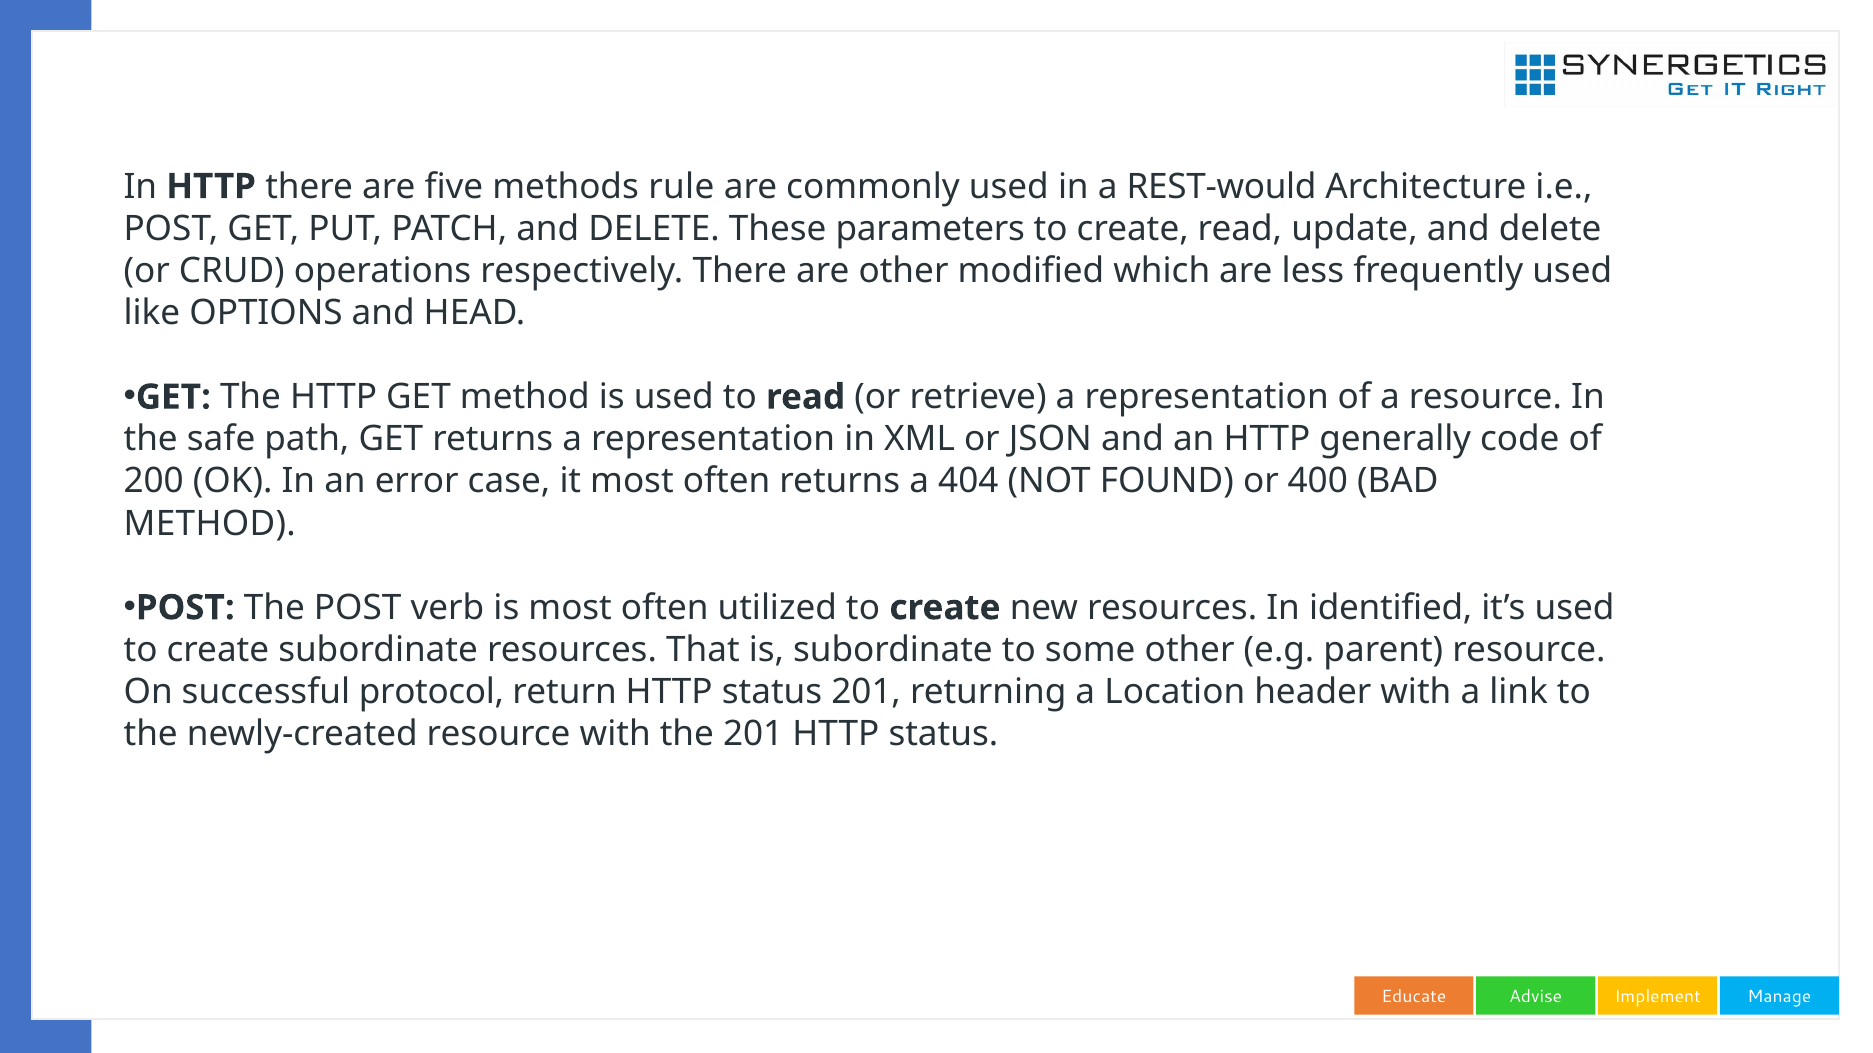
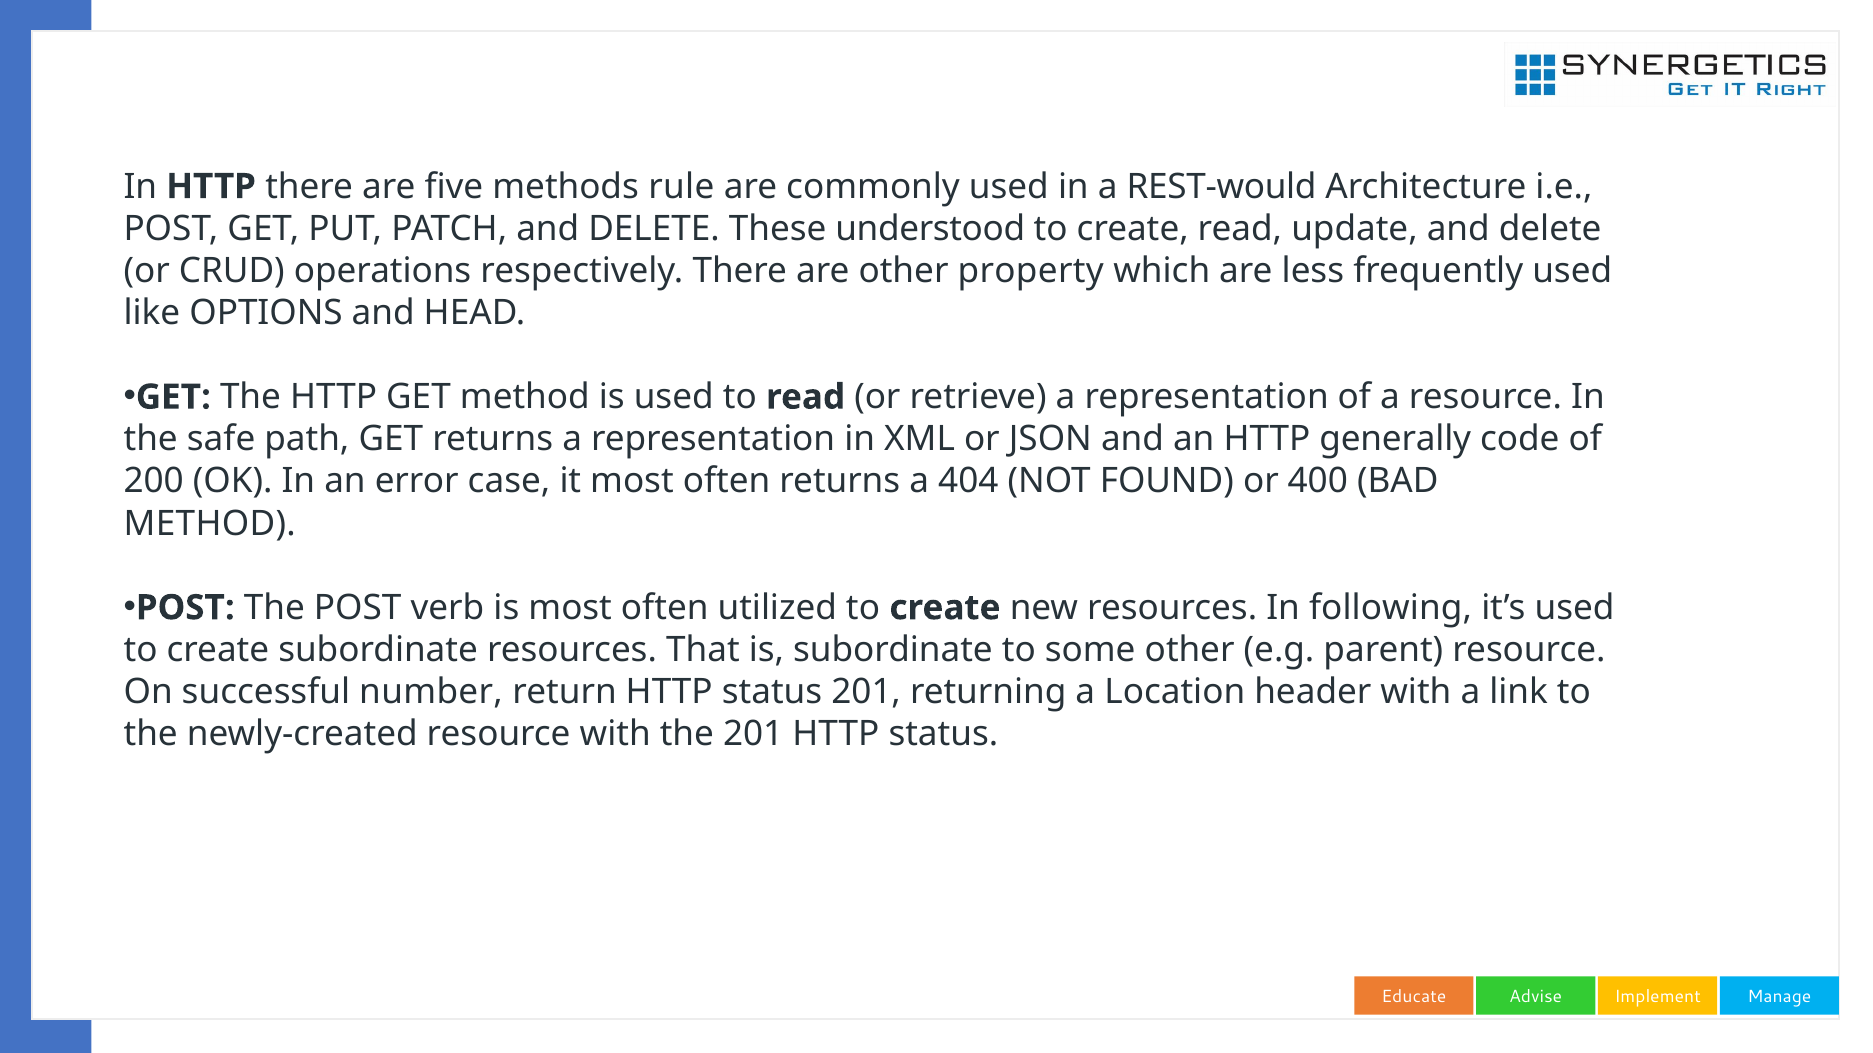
parameters: parameters -> understood
modified: modified -> property
identified: identified -> following
protocol: protocol -> number
